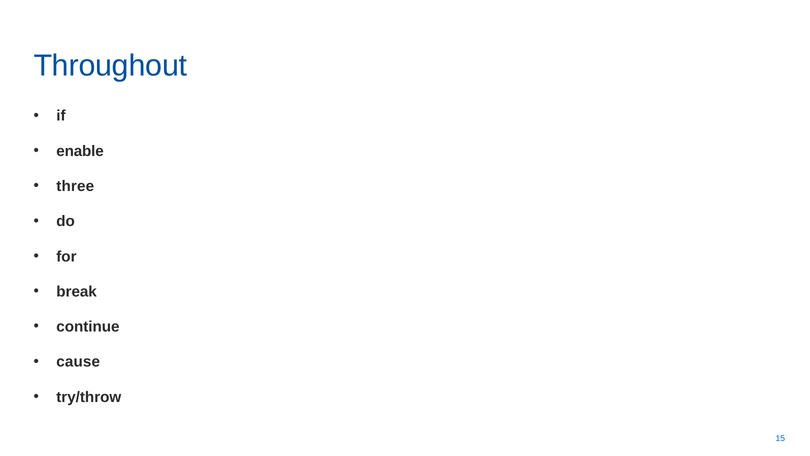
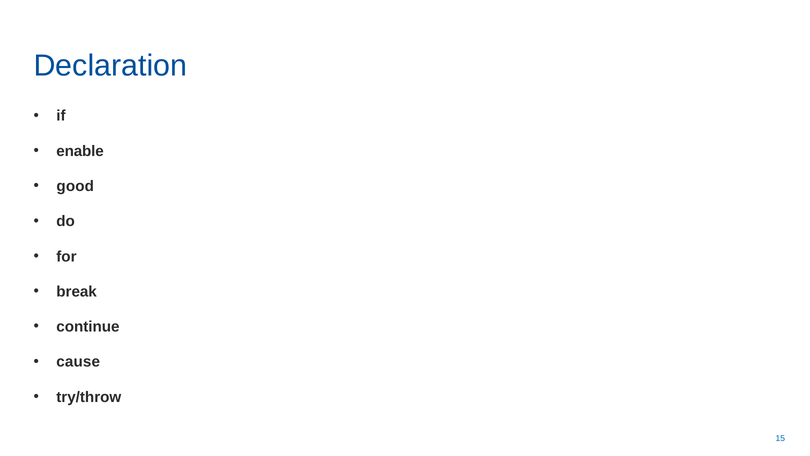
Throughout: Throughout -> Declaration
three: three -> good
